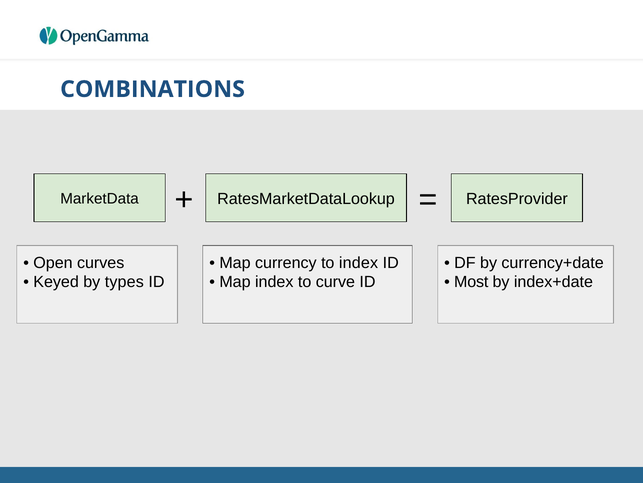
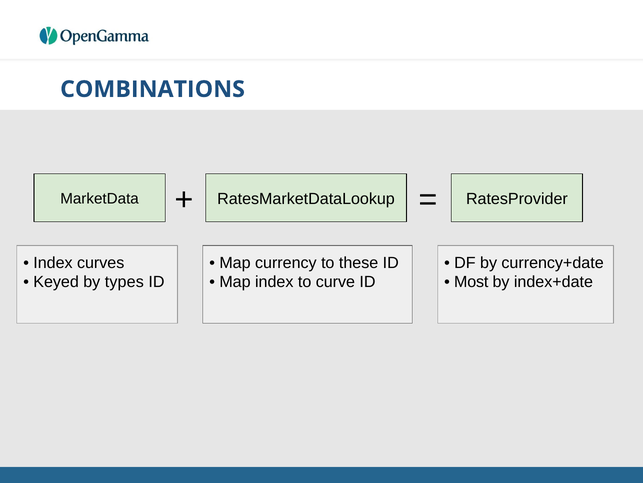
Open at (53, 262): Open -> Index
to index: index -> these
